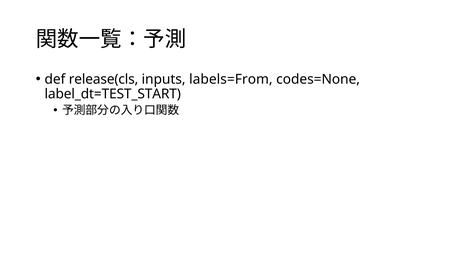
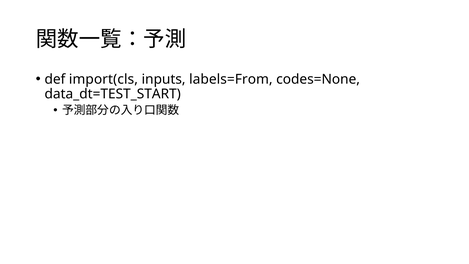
release(cls: release(cls -> import(cls
label_dt=TEST_START: label_dt=TEST_START -> data_dt=TEST_START
